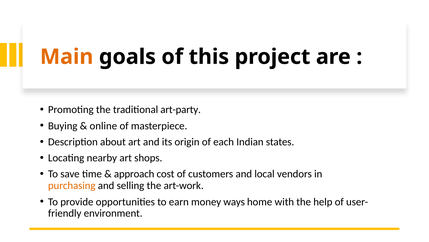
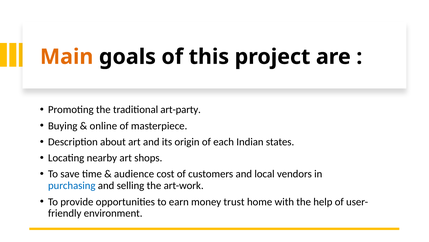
approach: approach -> audience
purchasing colour: orange -> blue
ways: ways -> trust
